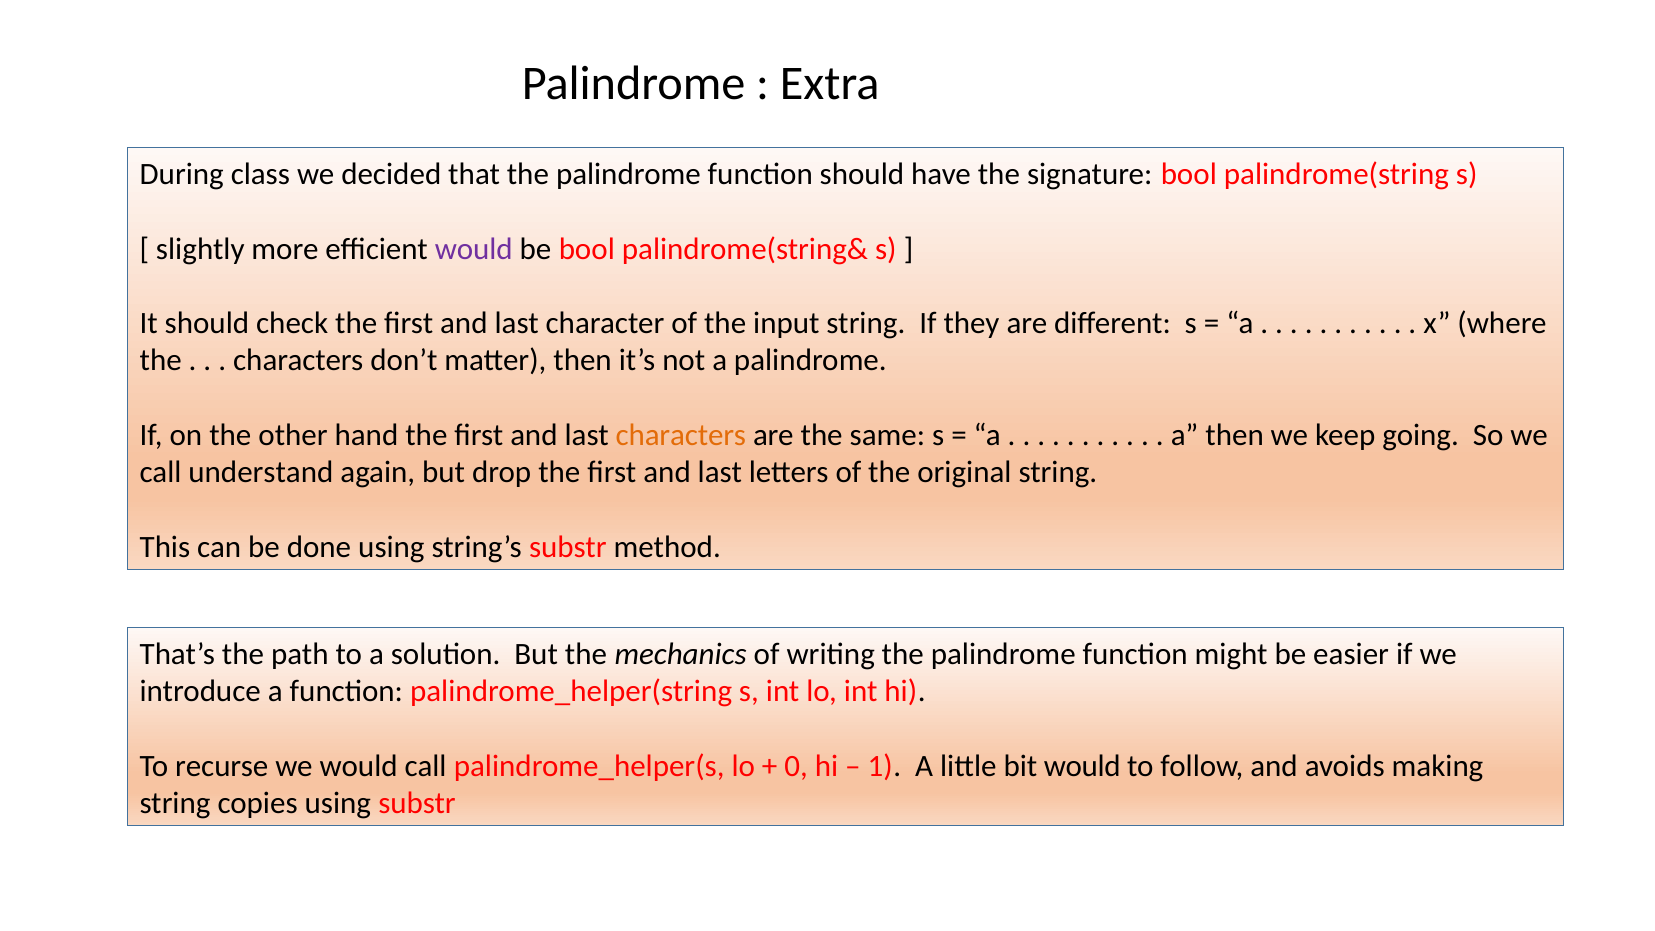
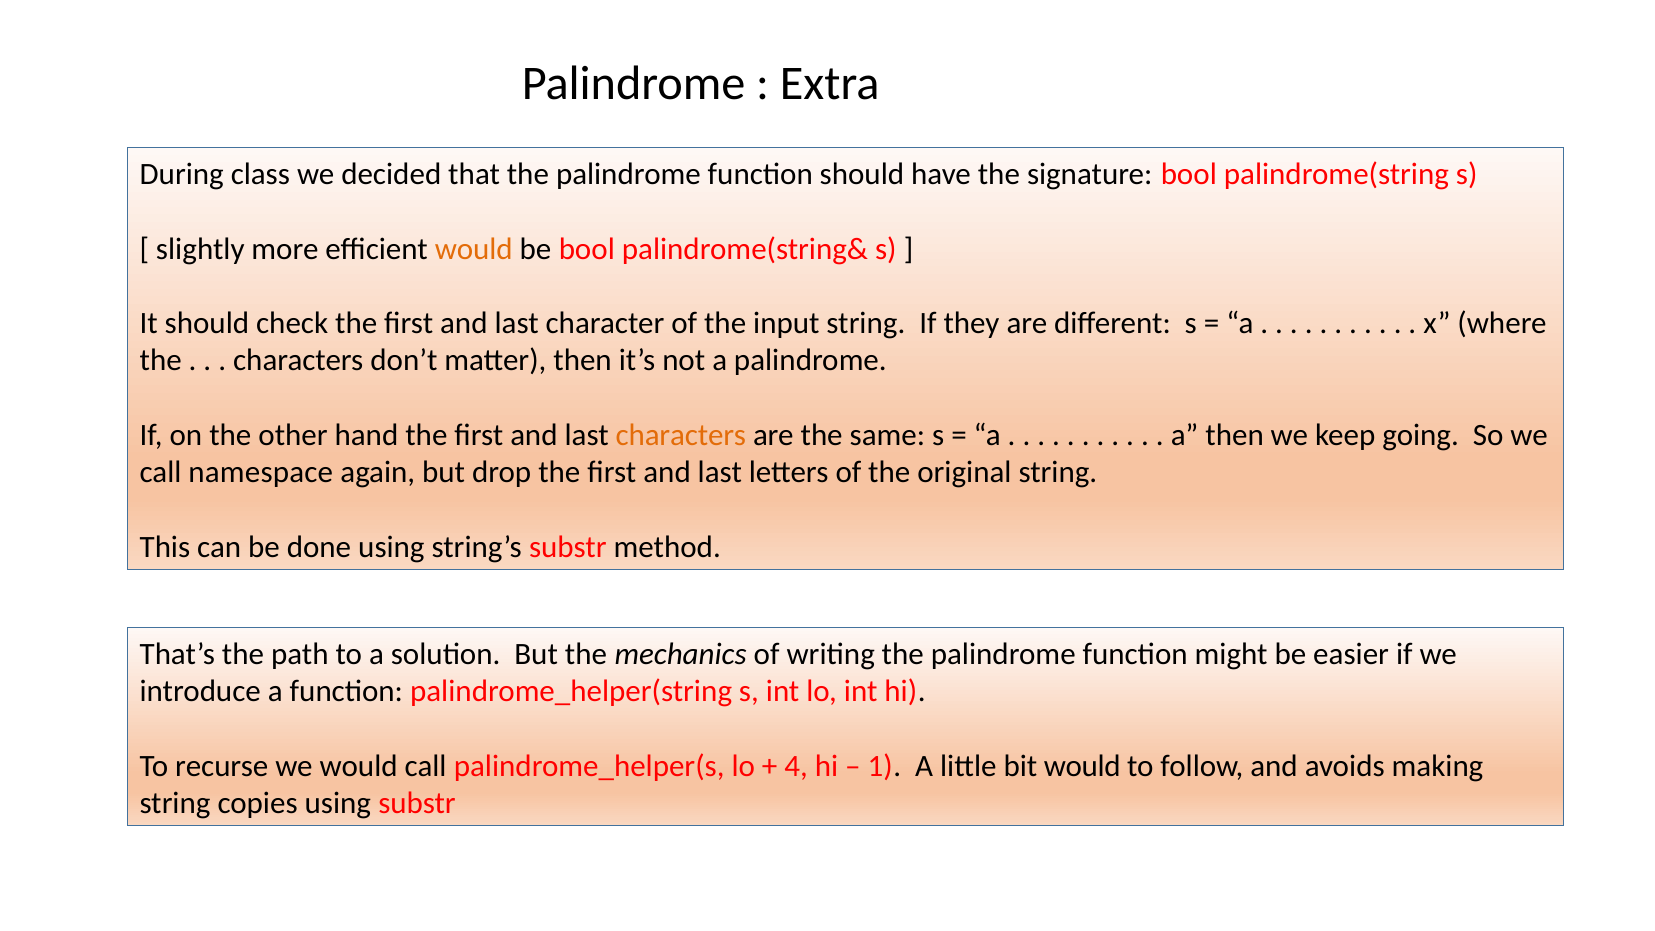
would at (474, 249) colour: purple -> orange
understand: understand -> namespace
0: 0 -> 4
